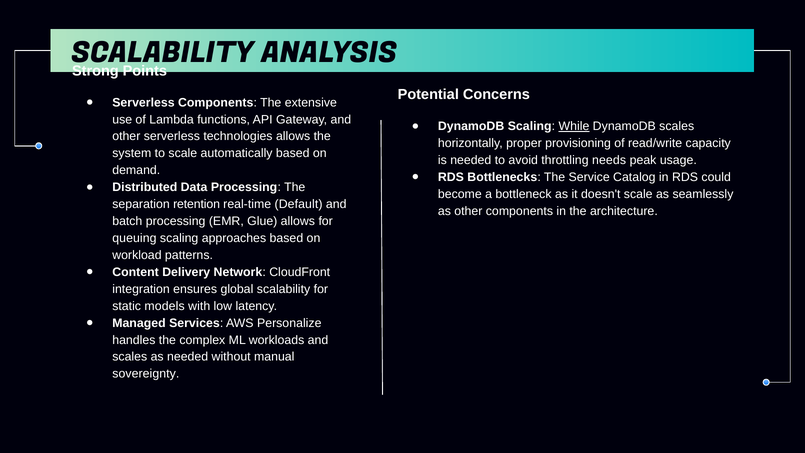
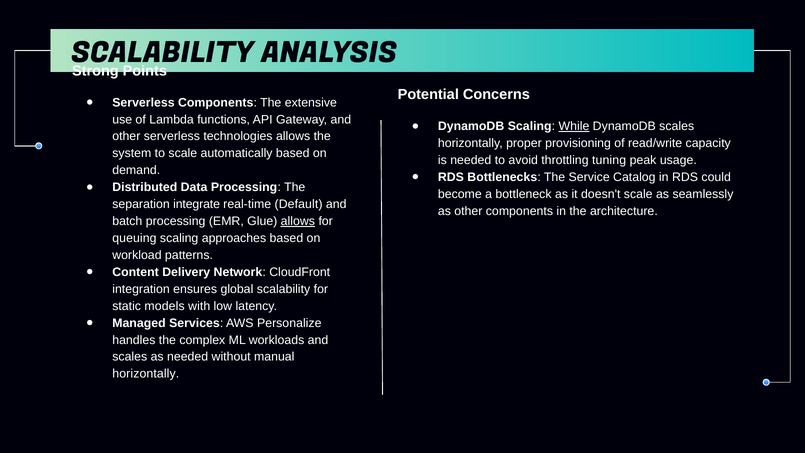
needs: needs -> tuning
retention: retention -> integrate
allows at (298, 221) underline: none -> present
sovereignty at (146, 374): sovereignty -> horizontally
